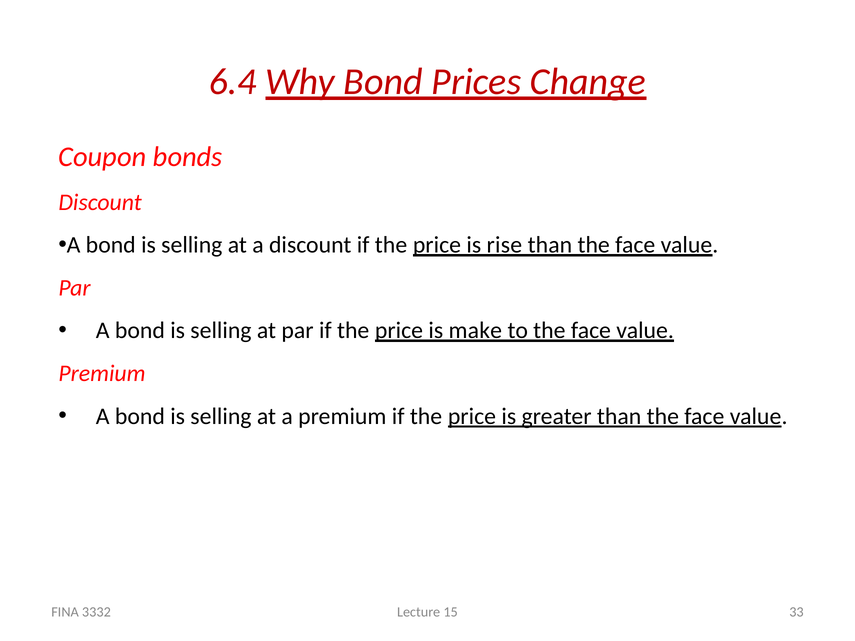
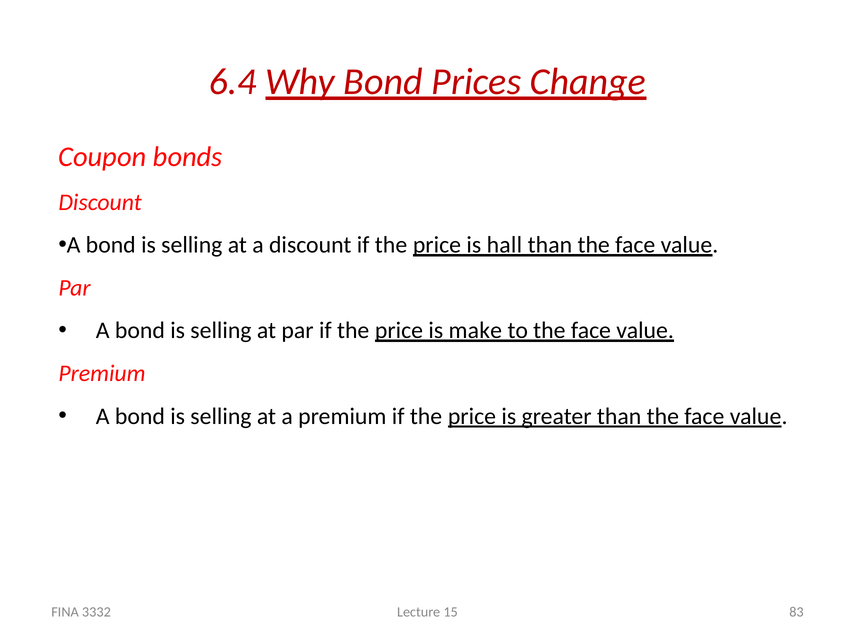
rise: rise -> hall
33: 33 -> 83
